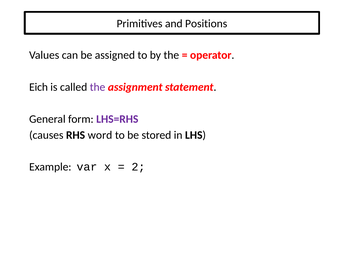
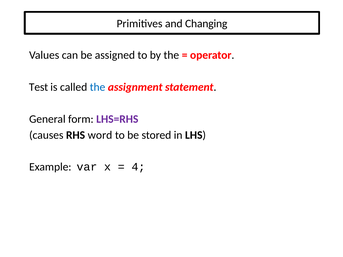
Positions: Positions -> Changing
Eich: Eich -> Test
the at (98, 87) colour: purple -> blue
2: 2 -> 4
